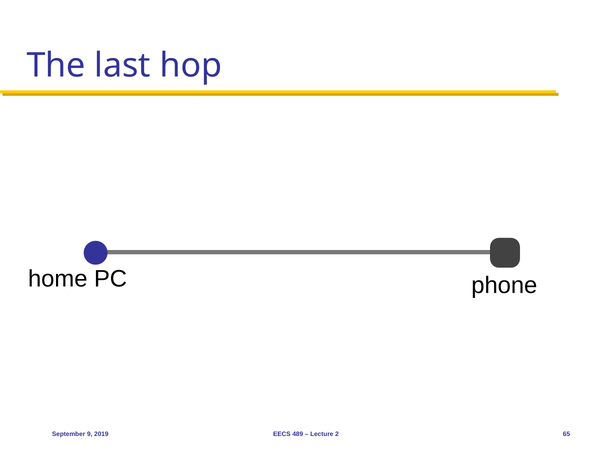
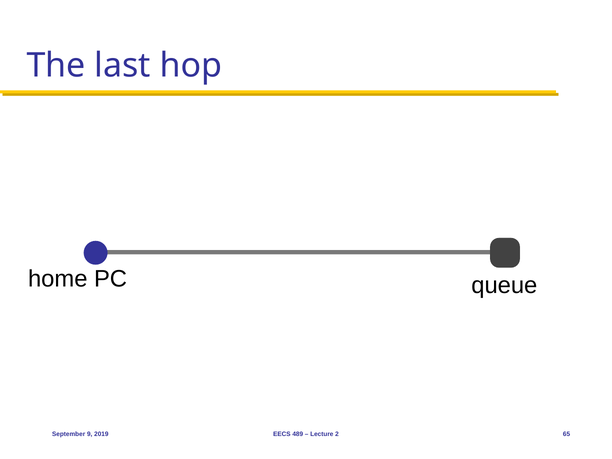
phone: phone -> queue
